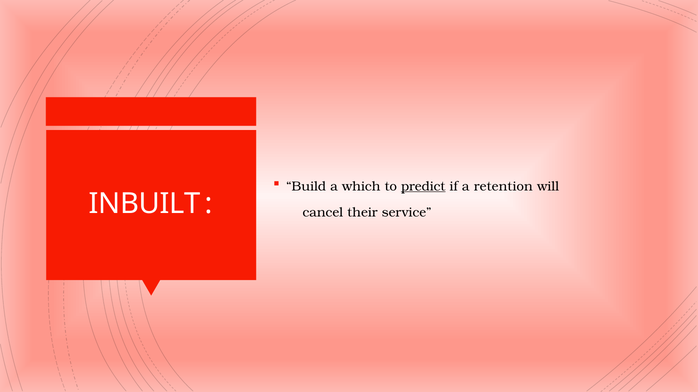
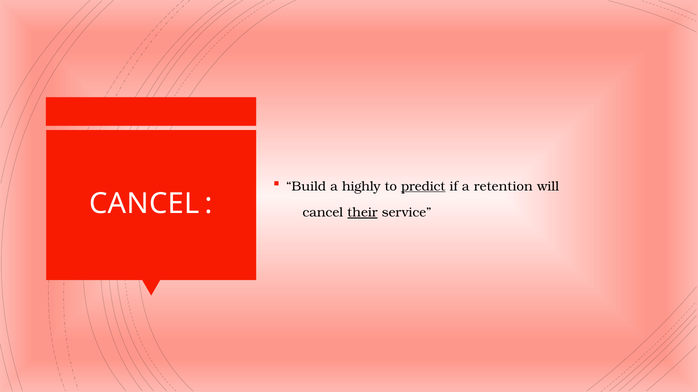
which: which -> highly
INBUILT at (145, 204): INBUILT -> CANCEL
their underline: none -> present
